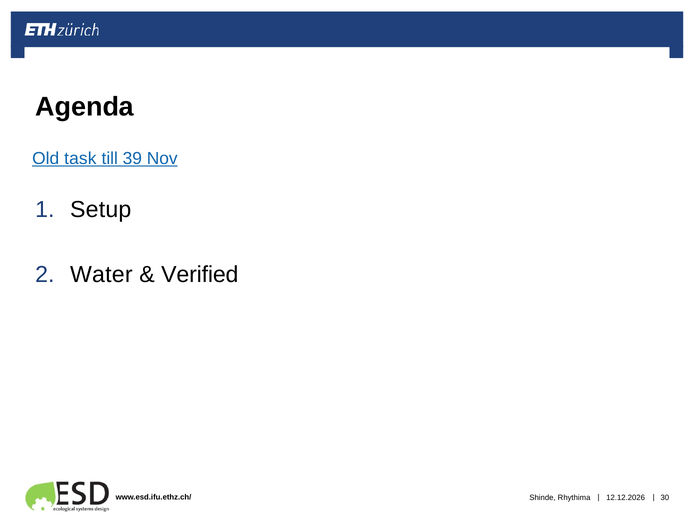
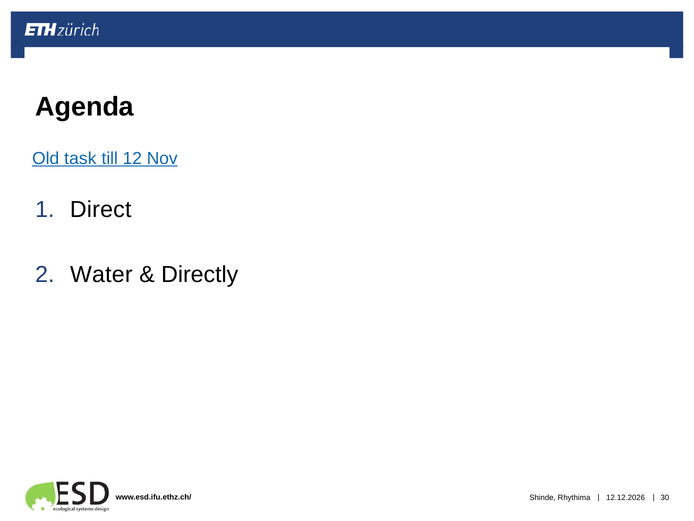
39: 39 -> 12
Setup: Setup -> Direct
Verified: Verified -> Directly
